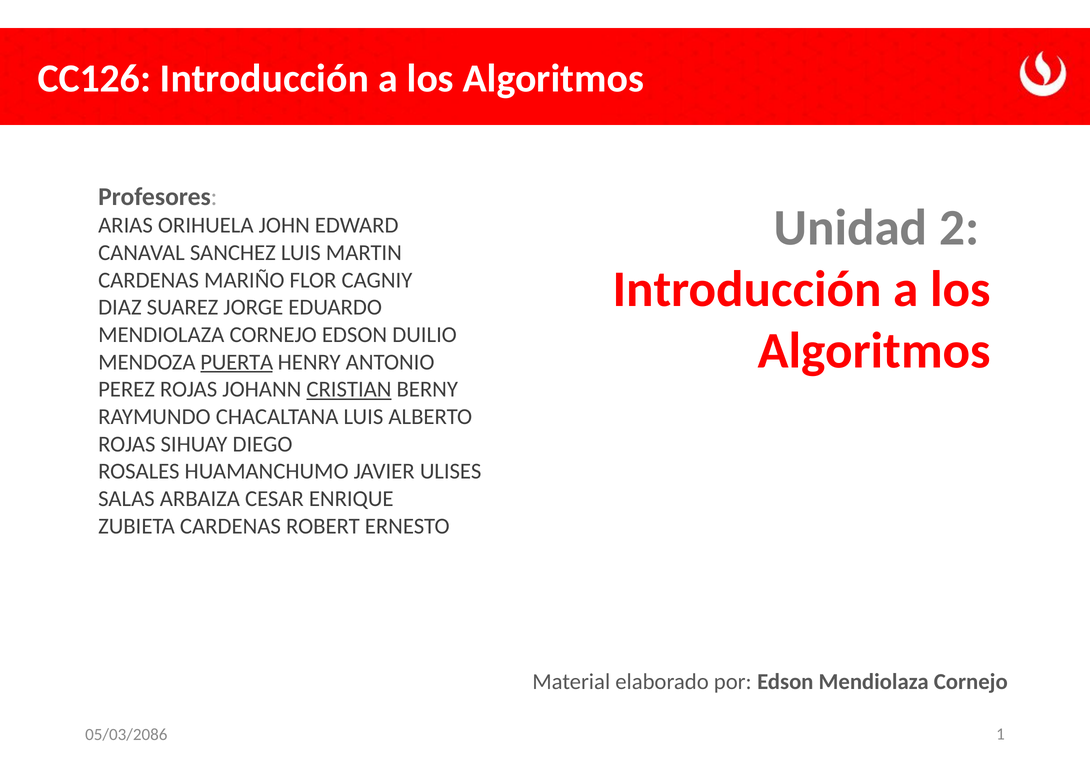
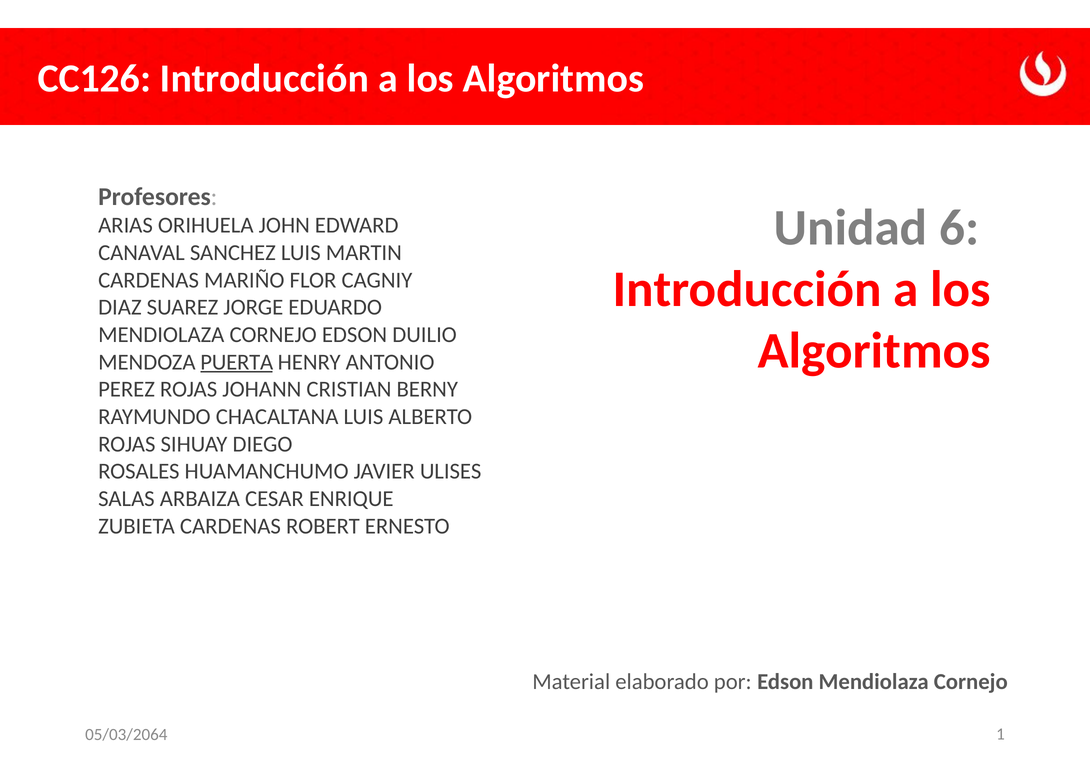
2: 2 -> 6
CRISTIAN underline: present -> none
05/03/2086: 05/03/2086 -> 05/03/2064
